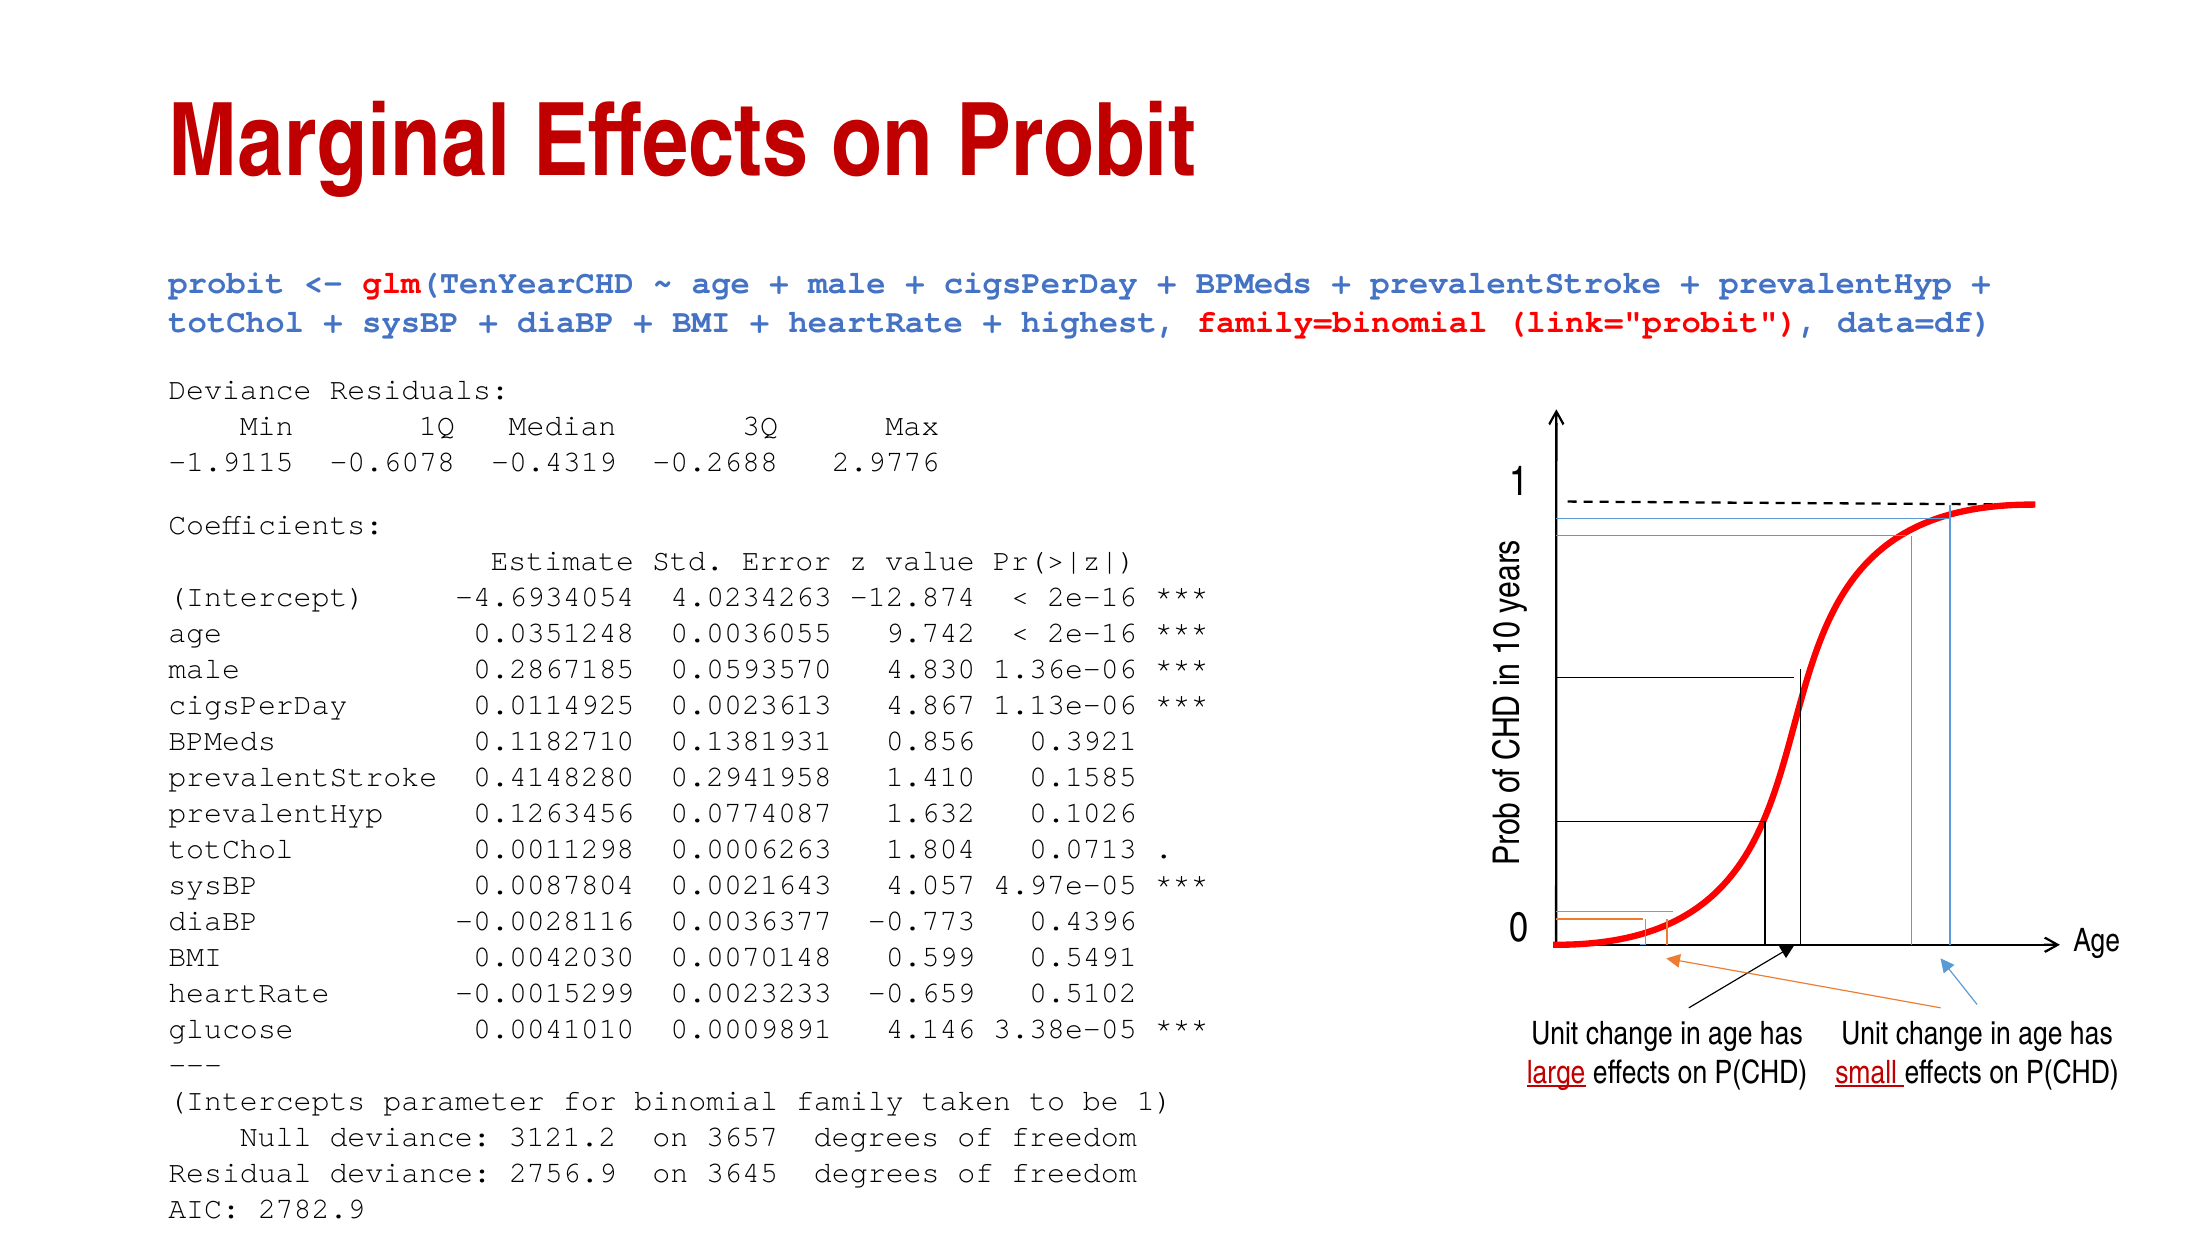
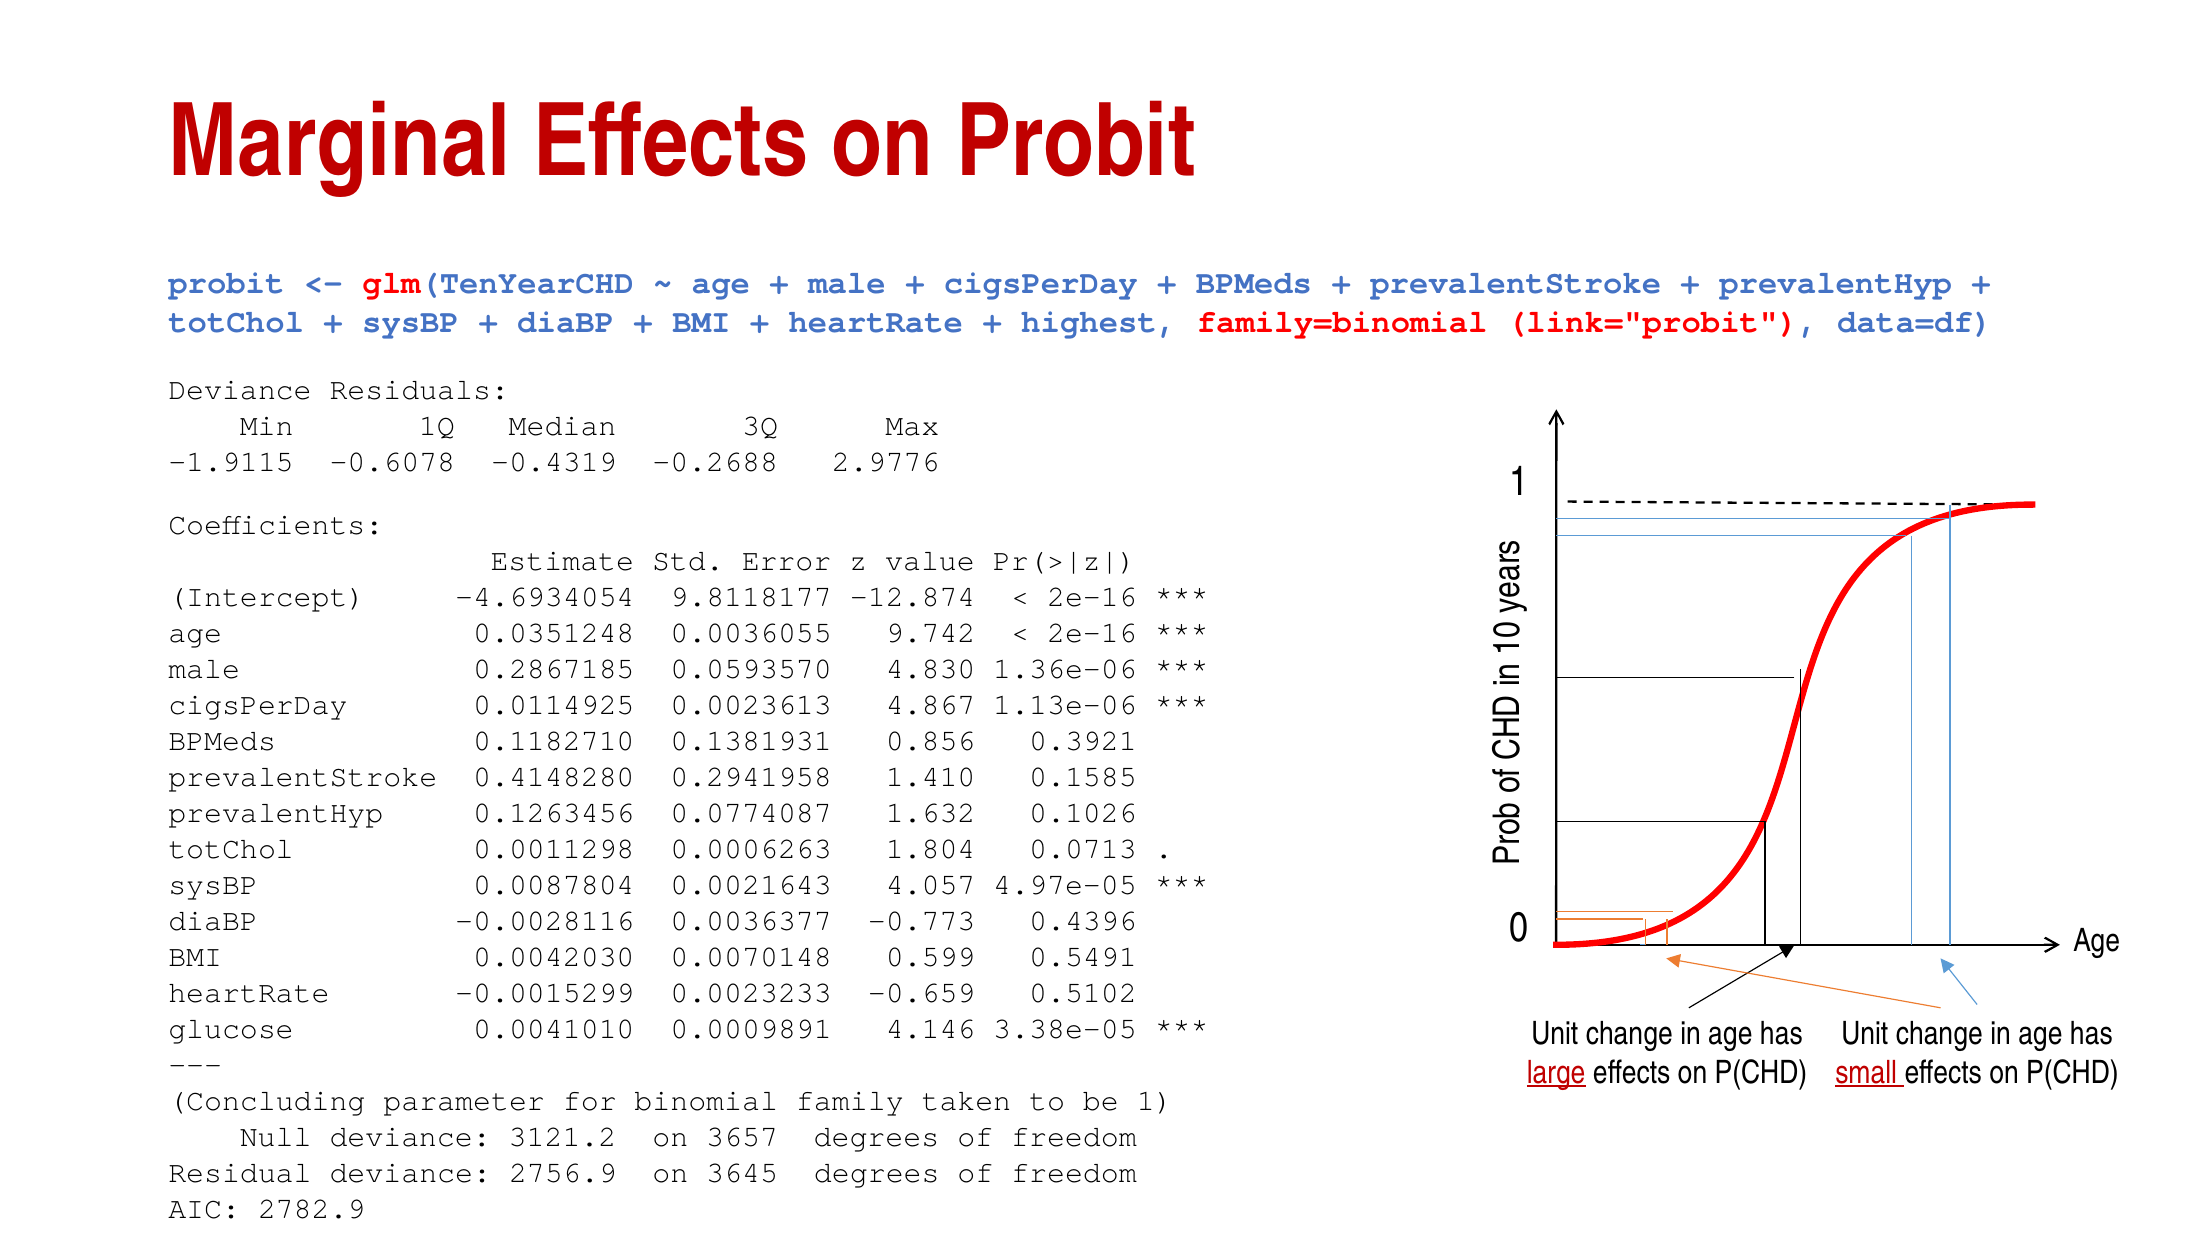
4.0234263: 4.0234263 -> 9.8118177
Intercepts: Intercepts -> Concluding
